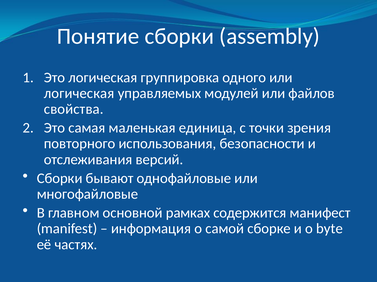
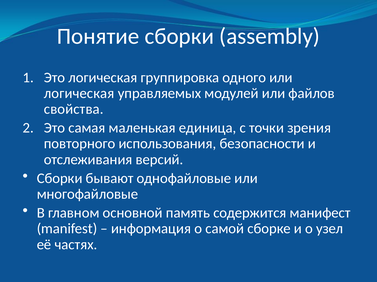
рамках: рамках -> память
byte: byte -> узел
